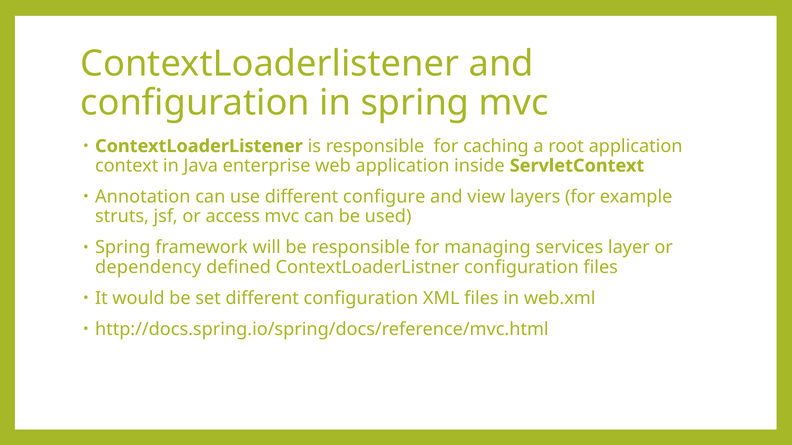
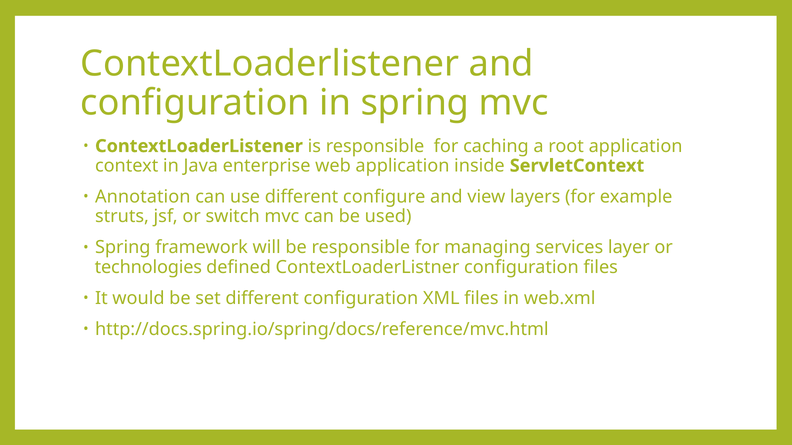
access: access -> switch
dependency: dependency -> technologies
